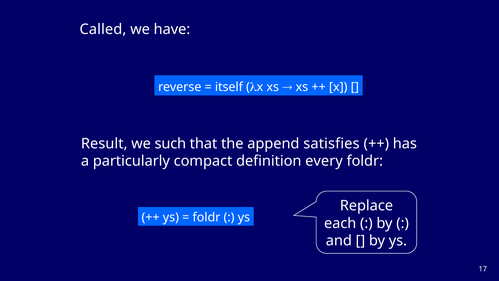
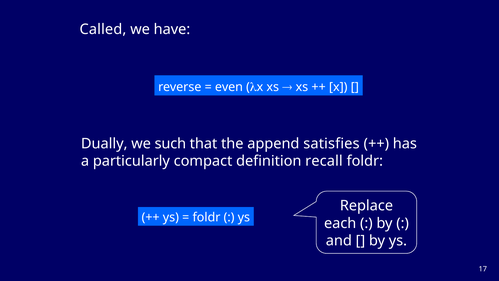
itself: itself -> even
Result: Result -> Dually
every: every -> recall
